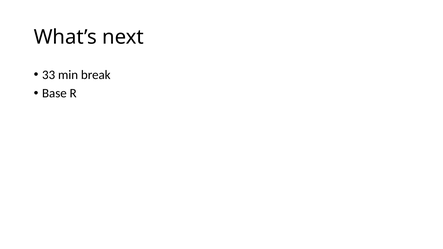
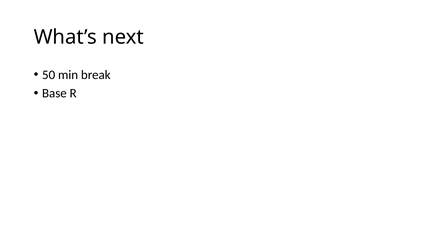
33: 33 -> 50
